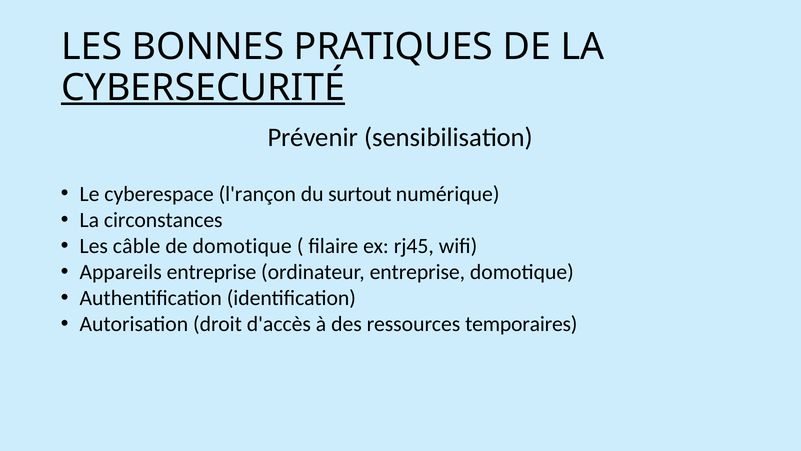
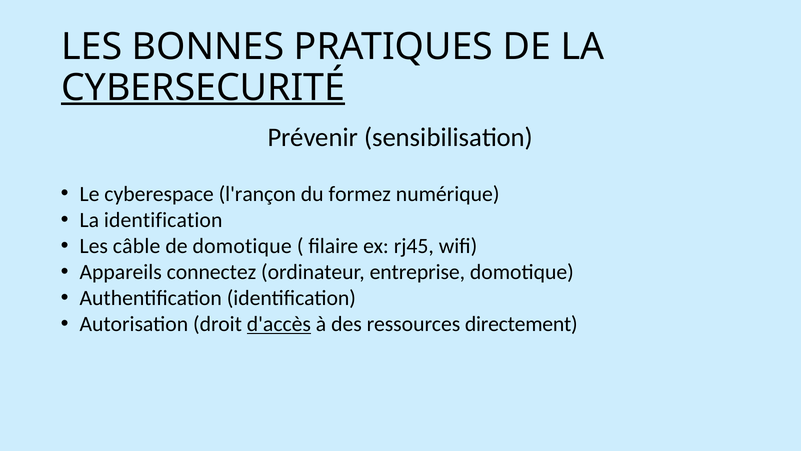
surtout: surtout -> formez
La circonstances: circonstances -> identification
Appareils entreprise: entreprise -> connectez
d'accès underline: none -> present
temporaires: temporaires -> directement
